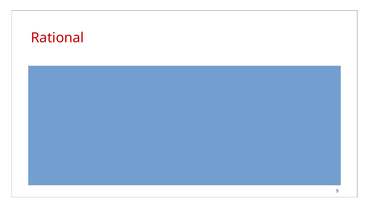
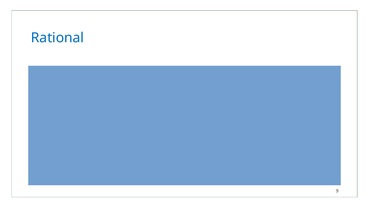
Rational colour: red -> blue
